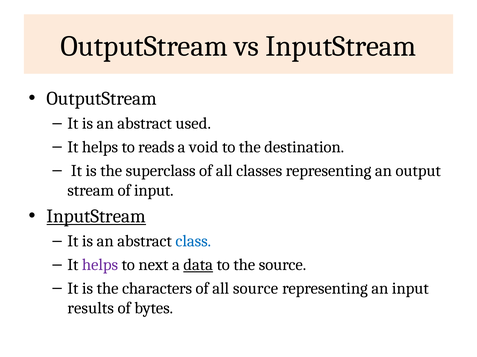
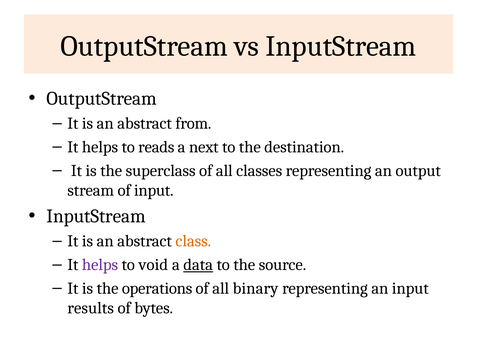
used: used -> from
void: void -> next
InputStream at (96, 217) underline: present -> none
class colour: blue -> orange
next: next -> void
characters: characters -> operations
all source: source -> binary
